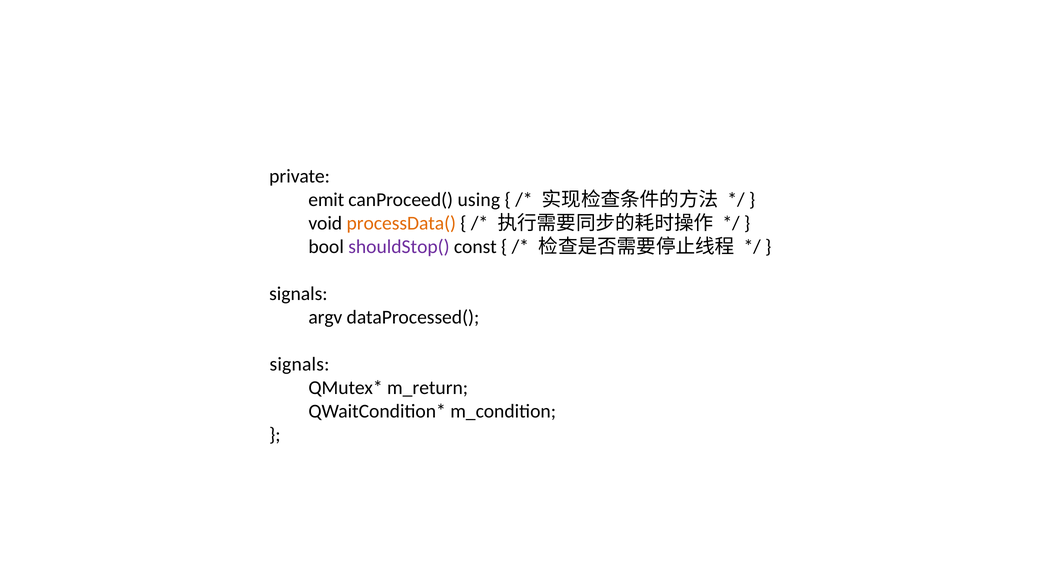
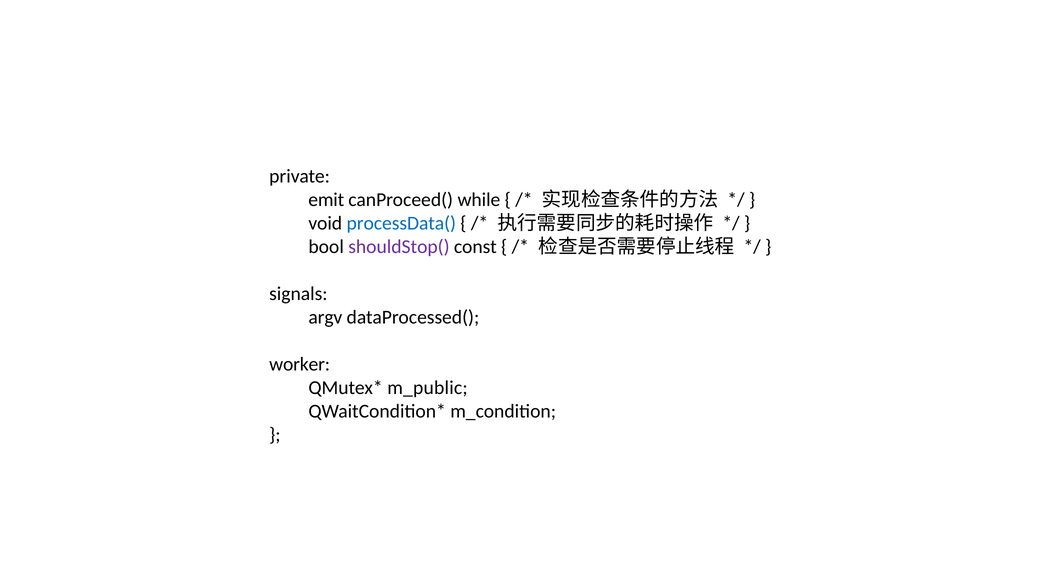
using: using -> while
processData( colour: orange -> blue
signals at (299, 365): signals -> worker
m_return: m_return -> m_public
